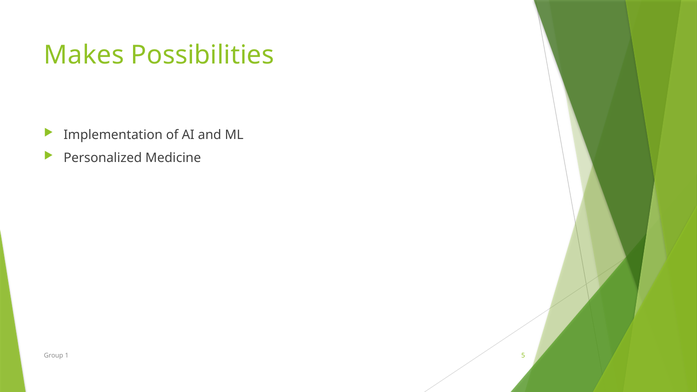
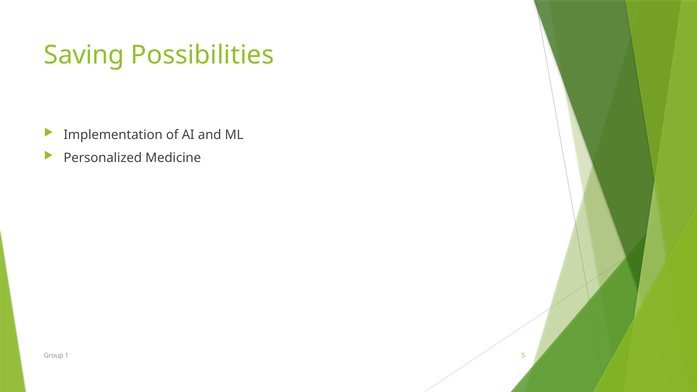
Makes: Makes -> Saving
